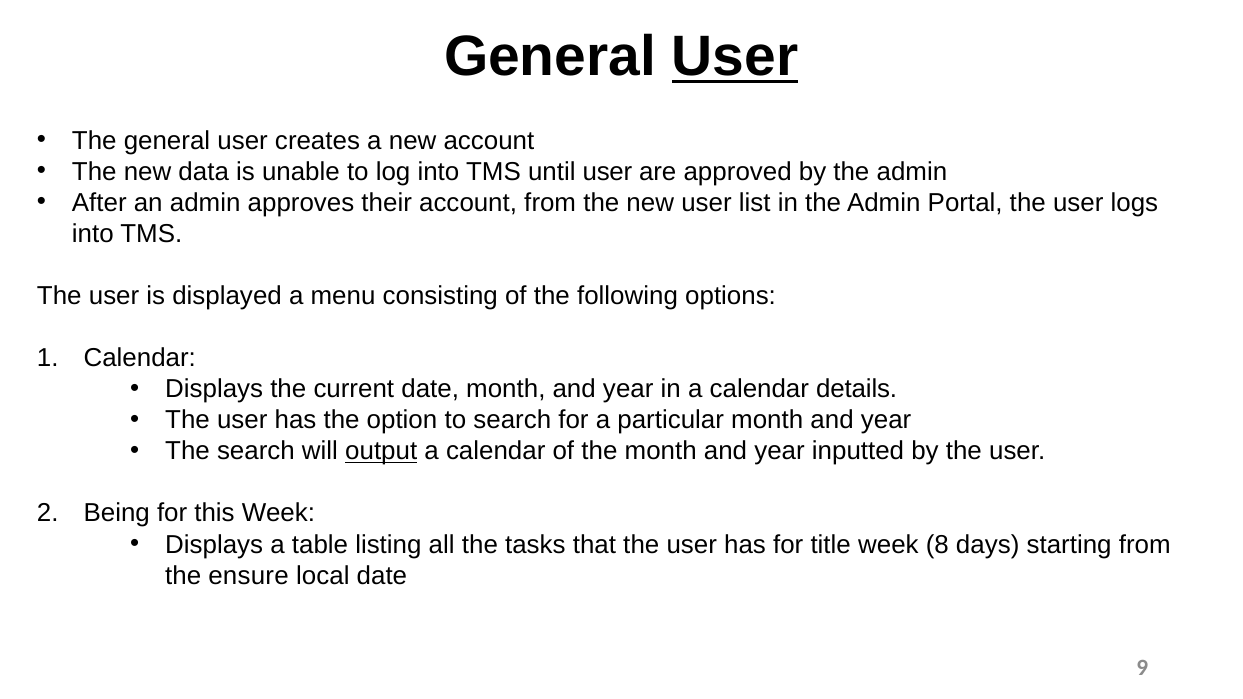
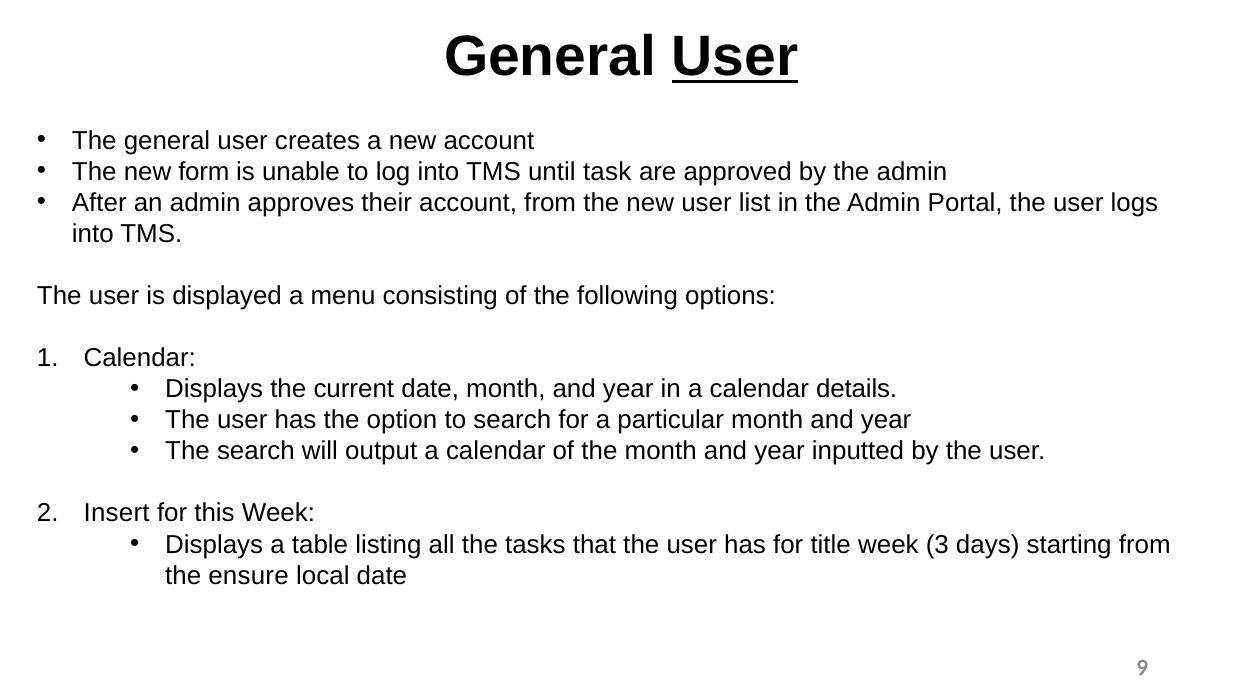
data: data -> form
until user: user -> task
output underline: present -> none
Being: Being -> Insert
8: 8 -> 3
